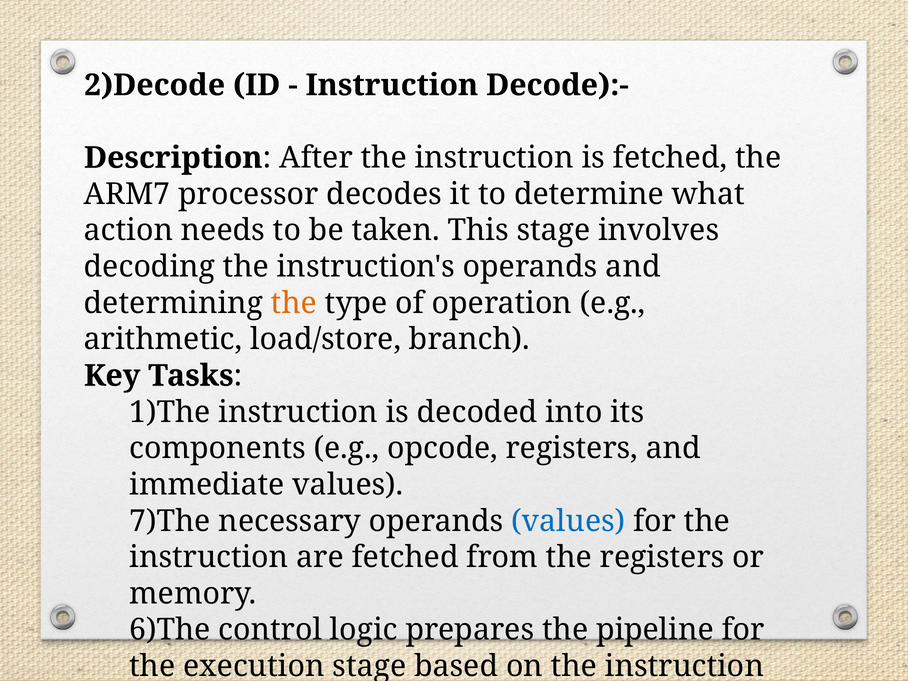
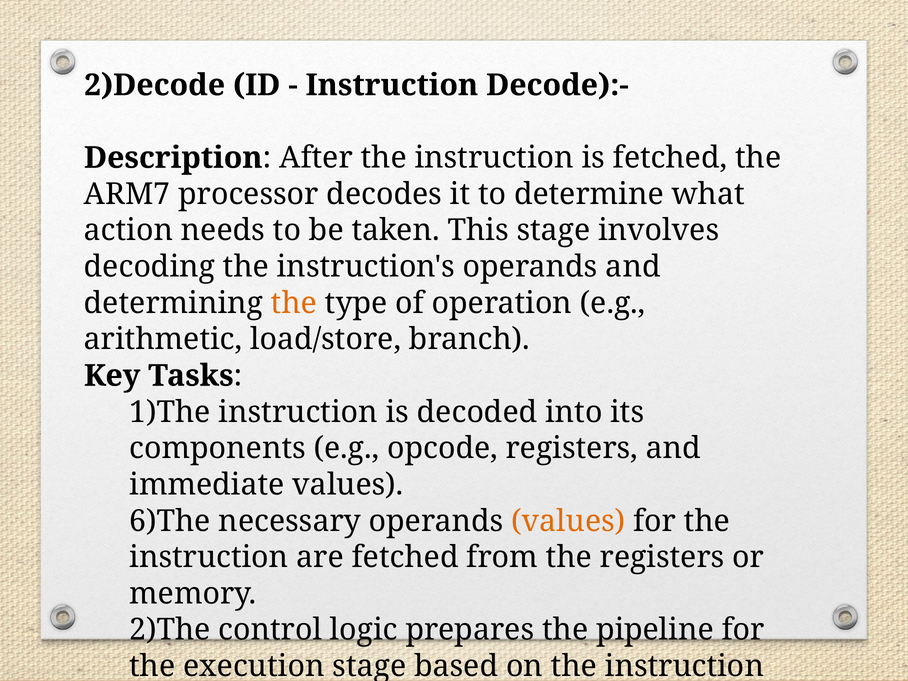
7)The: 7)The -> 6)The
values at (568, 521) colour: blue -> orange
6)The: 6)The -> 2)The
